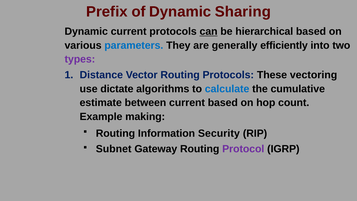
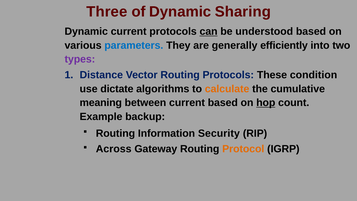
Prefix: Prefix -> Three
hierarchical: hierarchical -> understood
vectoring: vectoring -> condition
calculate colour: blue -> orange
estimate: estimate -> meaning
hop underline: none -> present
making: making -> backup
Subnet: Subnet -> Across
Protocol colour: purple -> orange
